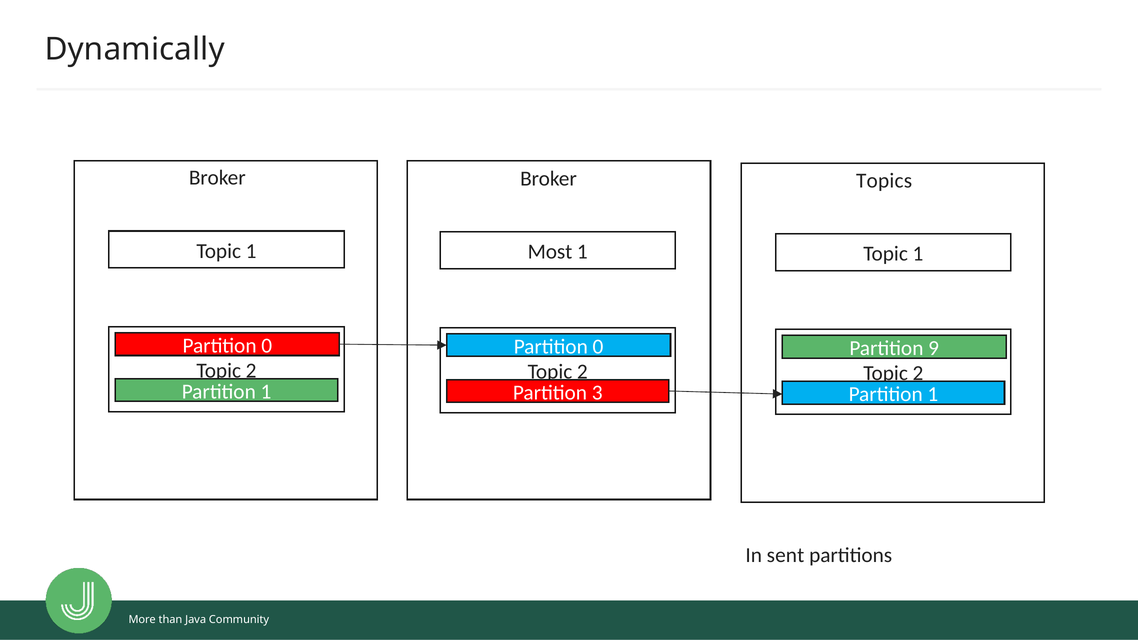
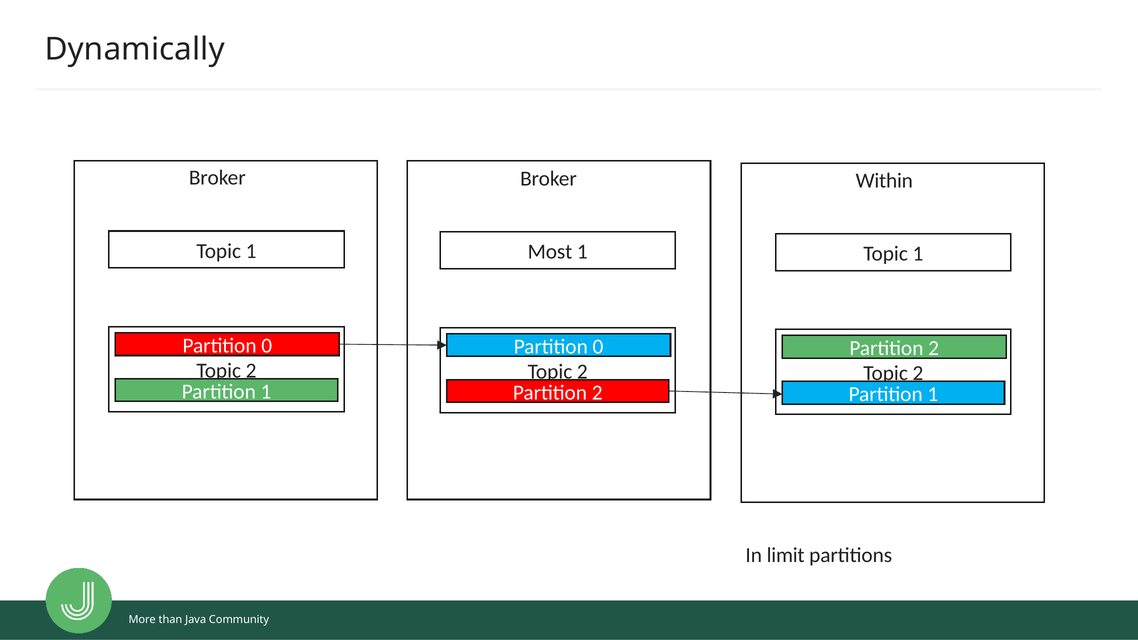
Topics: Topics -> Within
9 at (934, 348): 9 -> 2
3 at (597, 393): 3 -> 2
sent: sent -> limit
